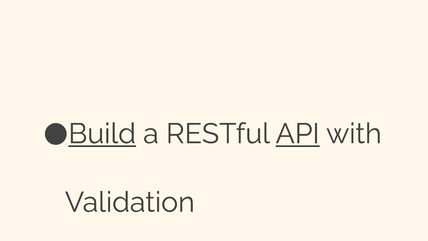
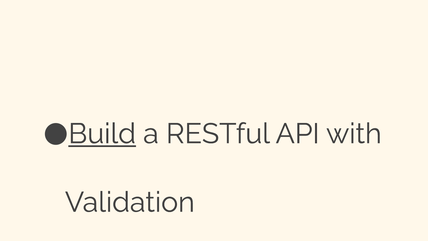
API underline: present -> none
